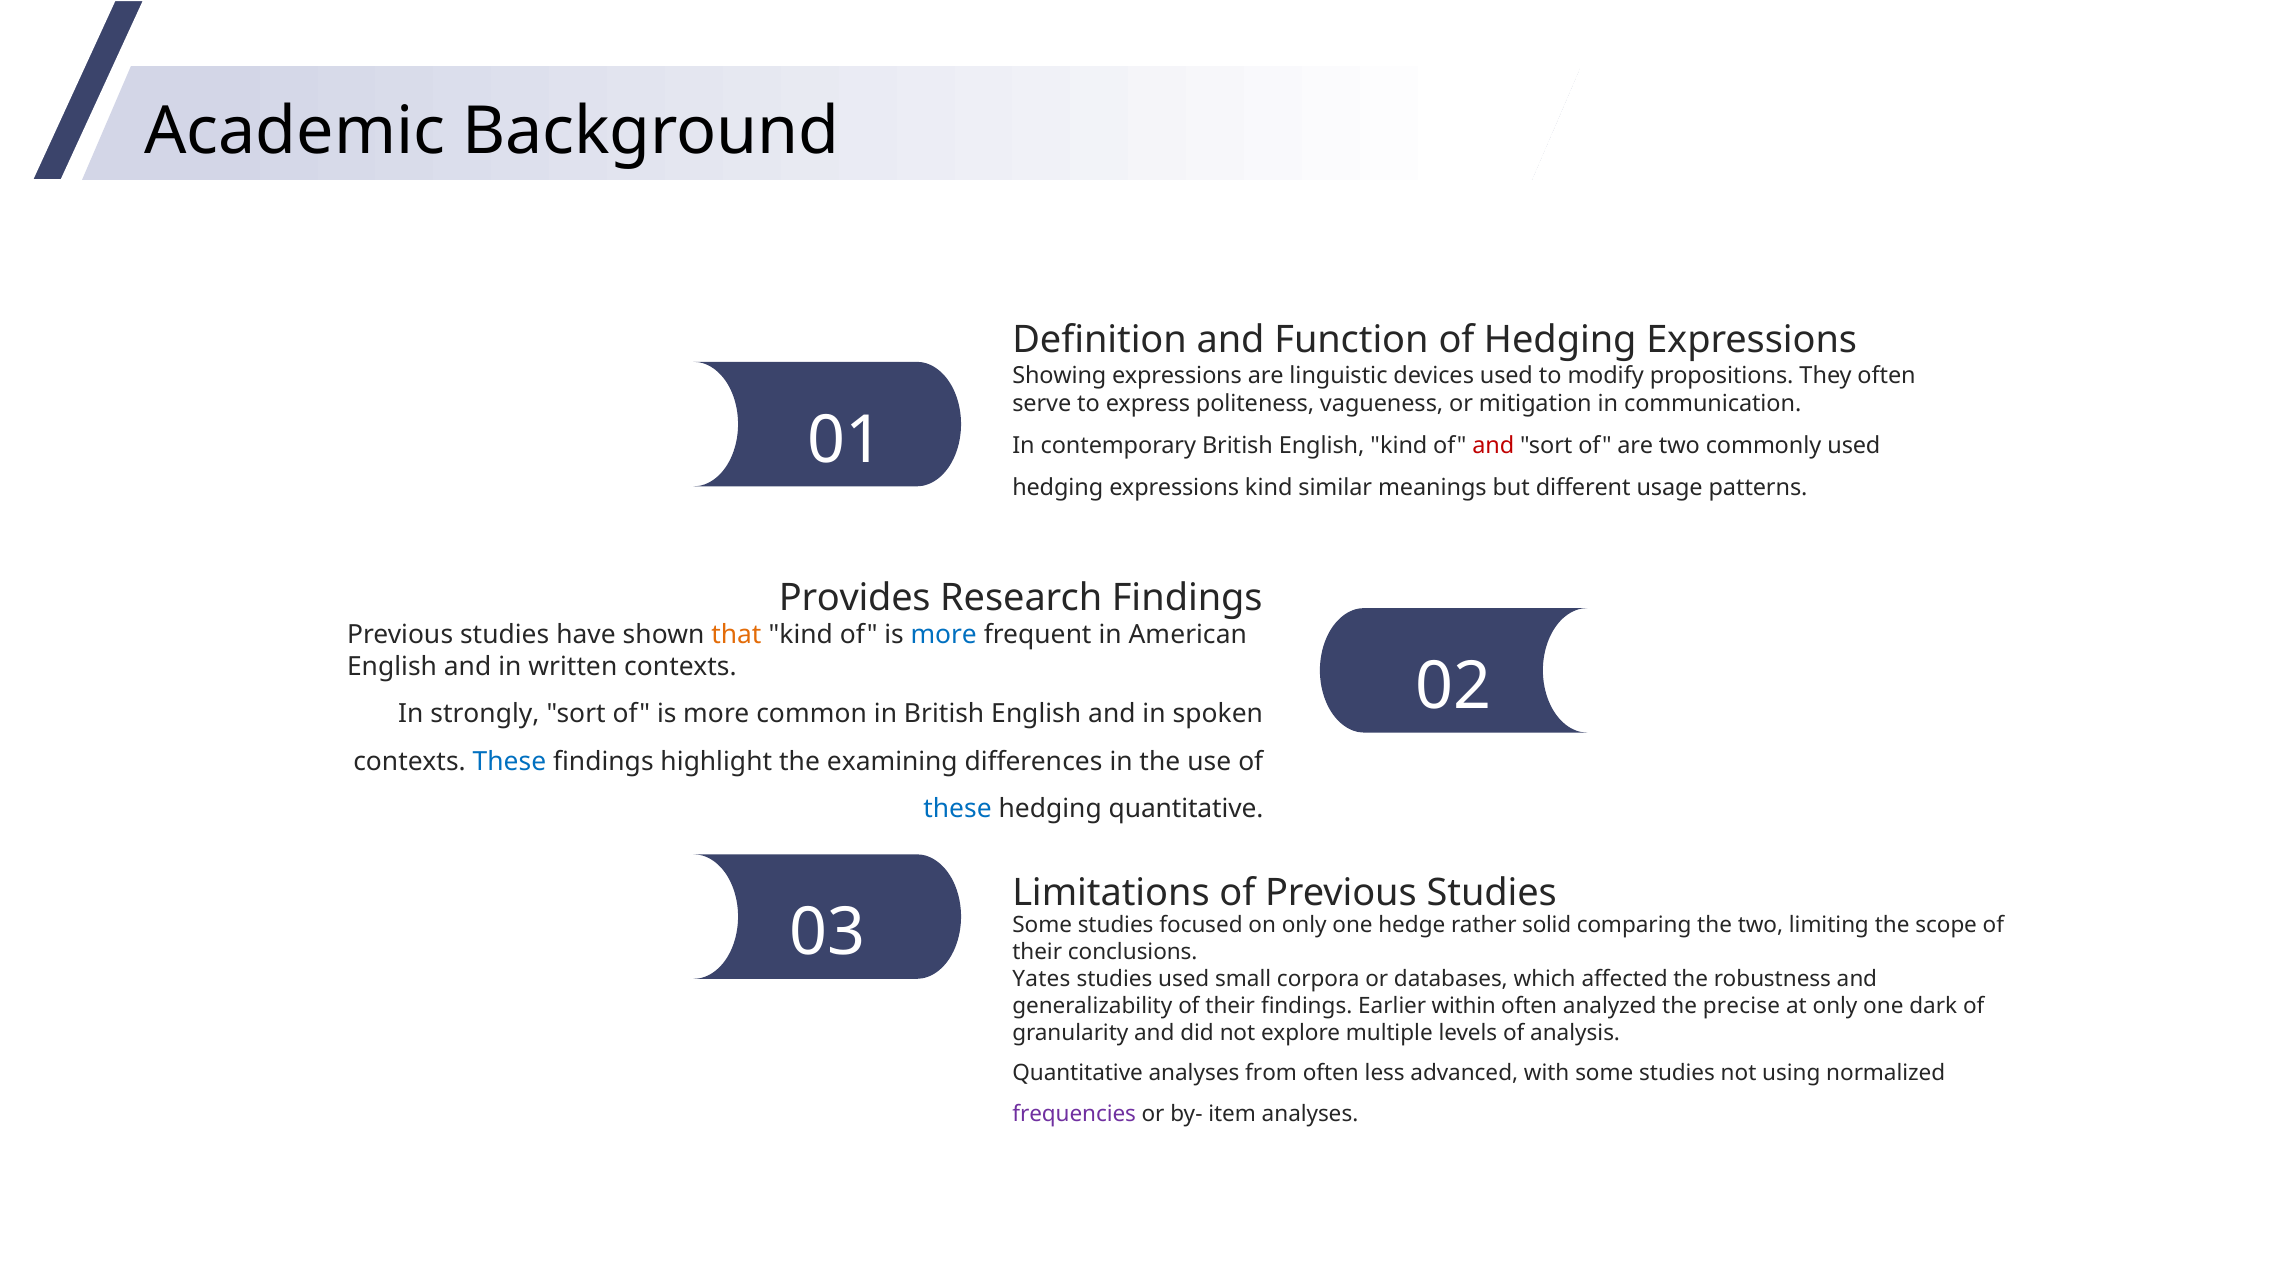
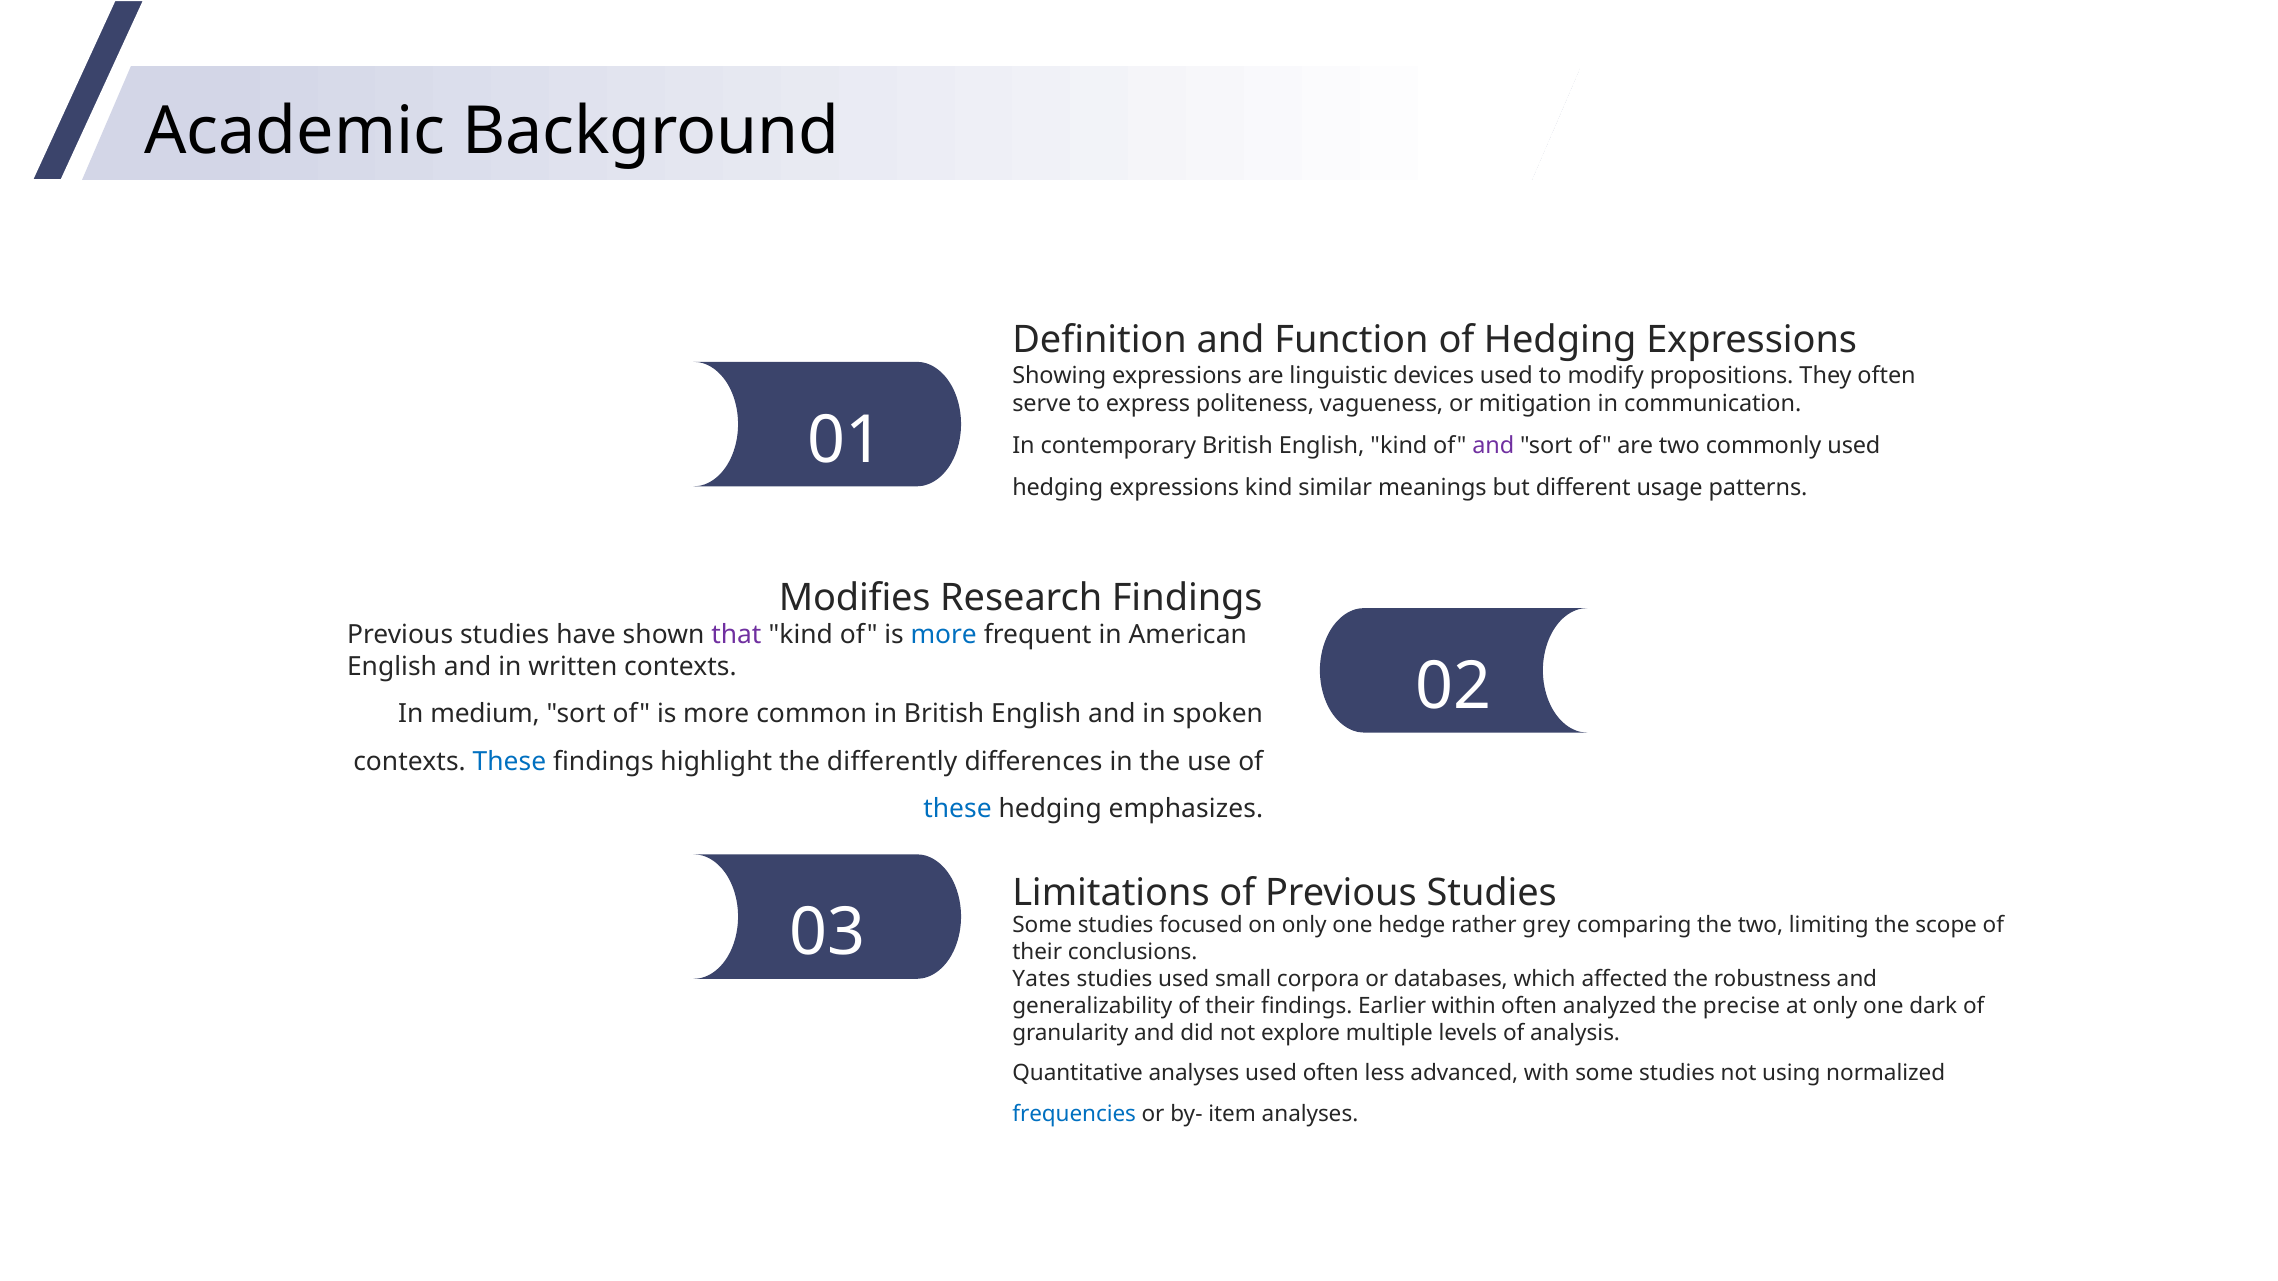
and at (1493, 446) colour: red -> purple
Provides: Provides -> Modifies
that colour: orange -> purple
strongly: strongly -> medium
examining: examining -> differently
hedging quantitative: quantitative -> emphasizes
solid: solid -> grey
analyses from: from -> used
frequencies colour: purple -> blue
